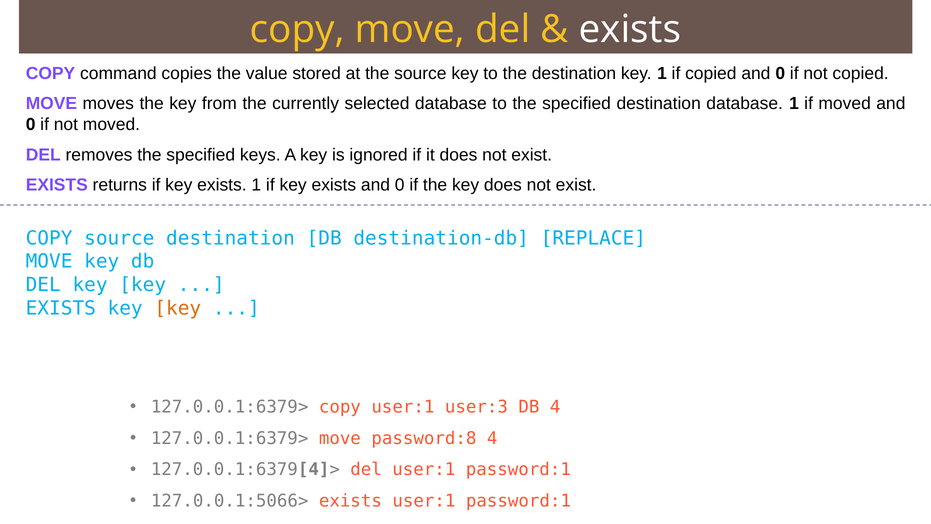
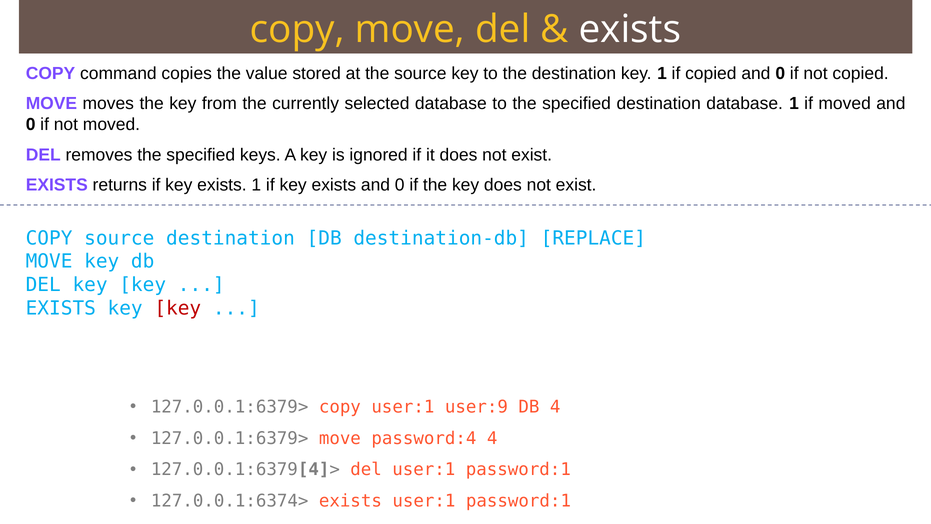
key at (178, 308) colour: orange -> red
user:3: user:3 -> user:9
password:8: password:8 -> password:4
127.0.0.1:5066>: 127.0.0.1:5066> -> 127.0.0.1:6374>
